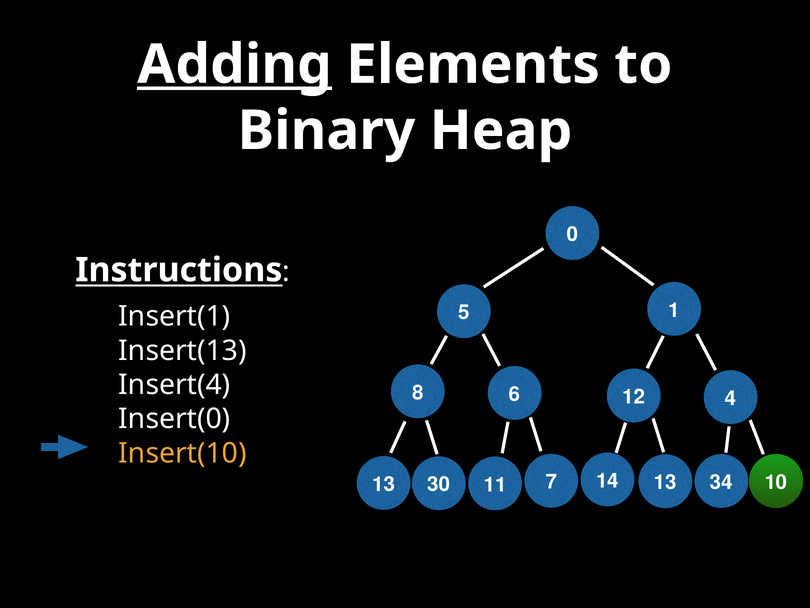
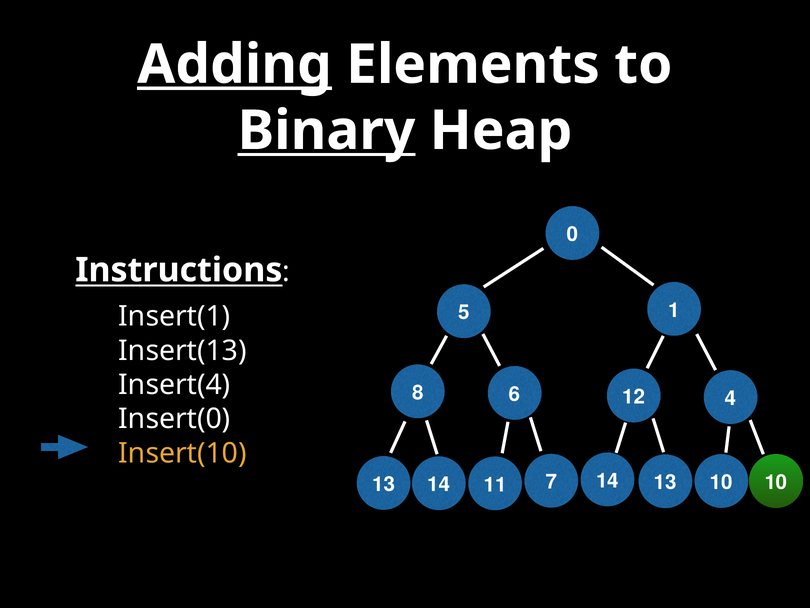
Binary underline: none -> present
13 34: 34 -> 10
13 30: 30 -> 14
